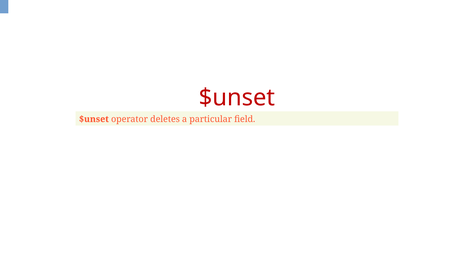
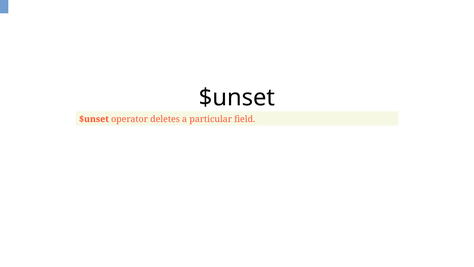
$unset at (237, 98) colour: red -> black
